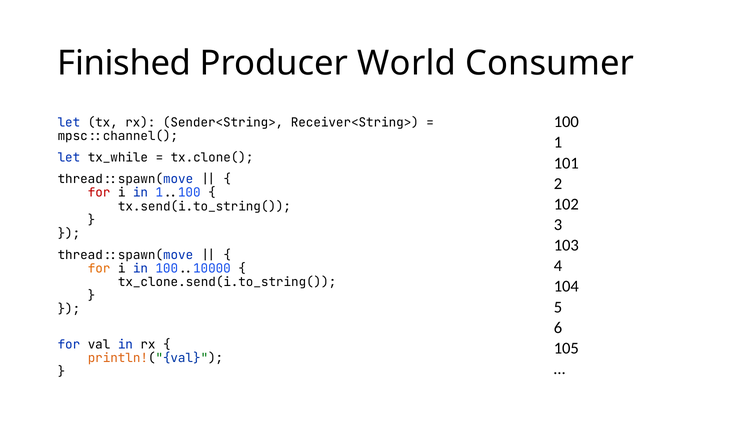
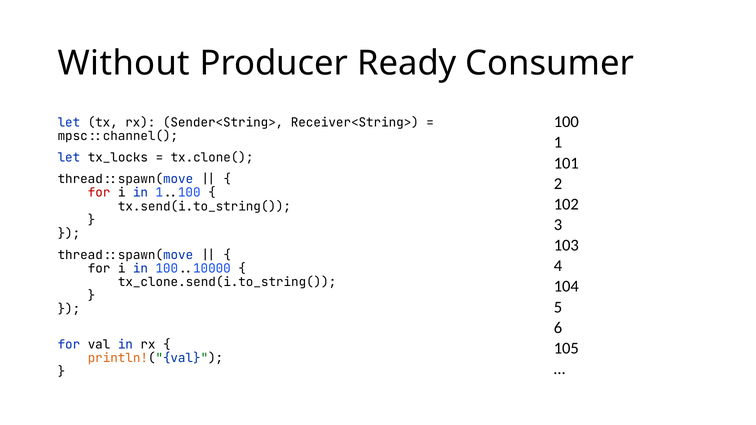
Finished: Finished -> Without
World: World -> Ready
tx_while: tx_while -> tx_locks
for at (99, 269) colour: orange -> black
